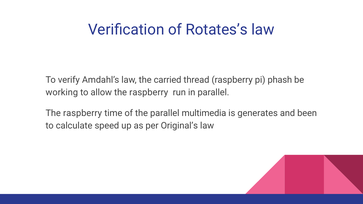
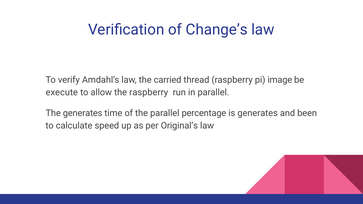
Rotates’s: Rotates’s -> Change’s
phash: phash -> image
working: working -> execute
raspberry at (83, 113): raspberry -> generates
multimedia: multimedia -> percentage
